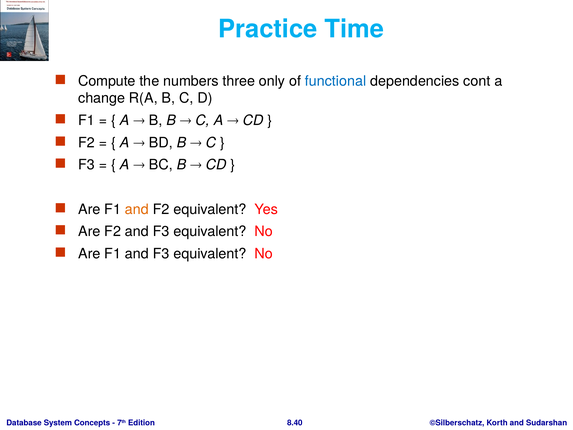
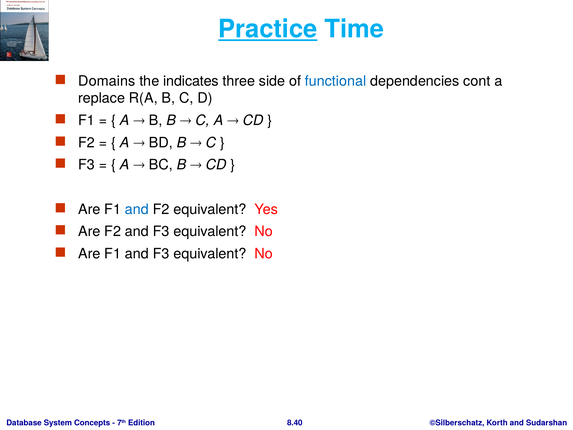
Practice underline: none -> present
Compute: Compute -> Domains
numbers: numbers -> indicates
only: only -> side
change: change -> replace
and at (137, 209) colour: orange -> blue
